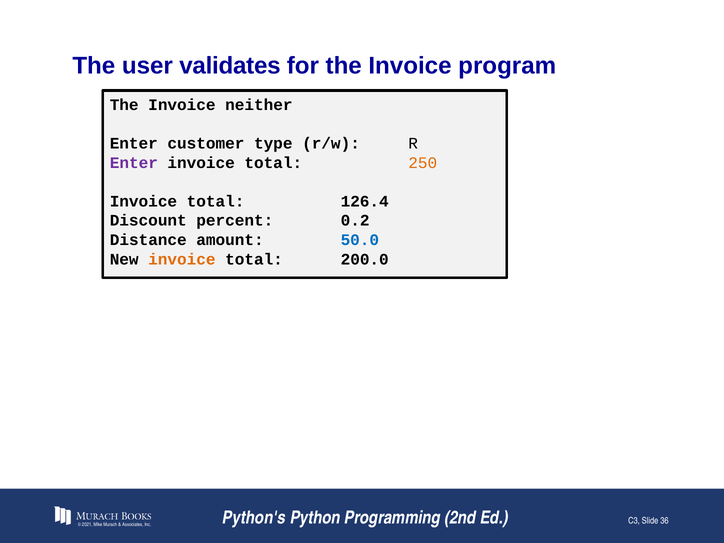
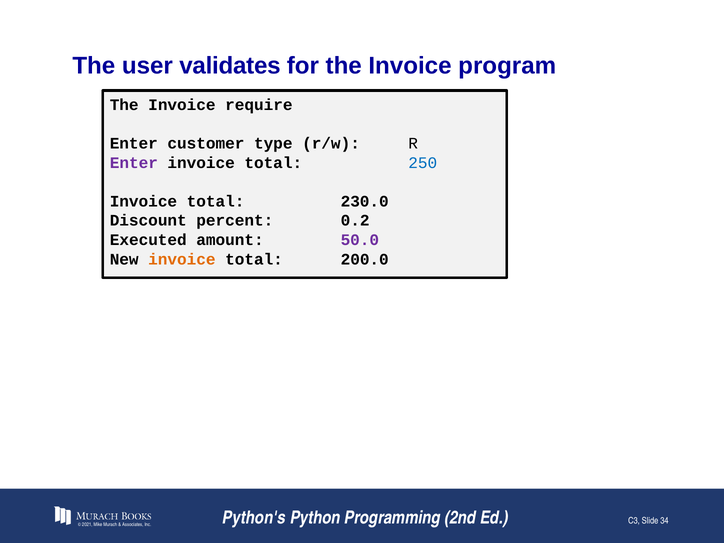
neither: neither -> require
250 colour: orange -> blue
126.4: 126.4 -> 230.0
Distance: Distance -> Executed
50.0 colour: blue -> purple
36: 36 -> 34
